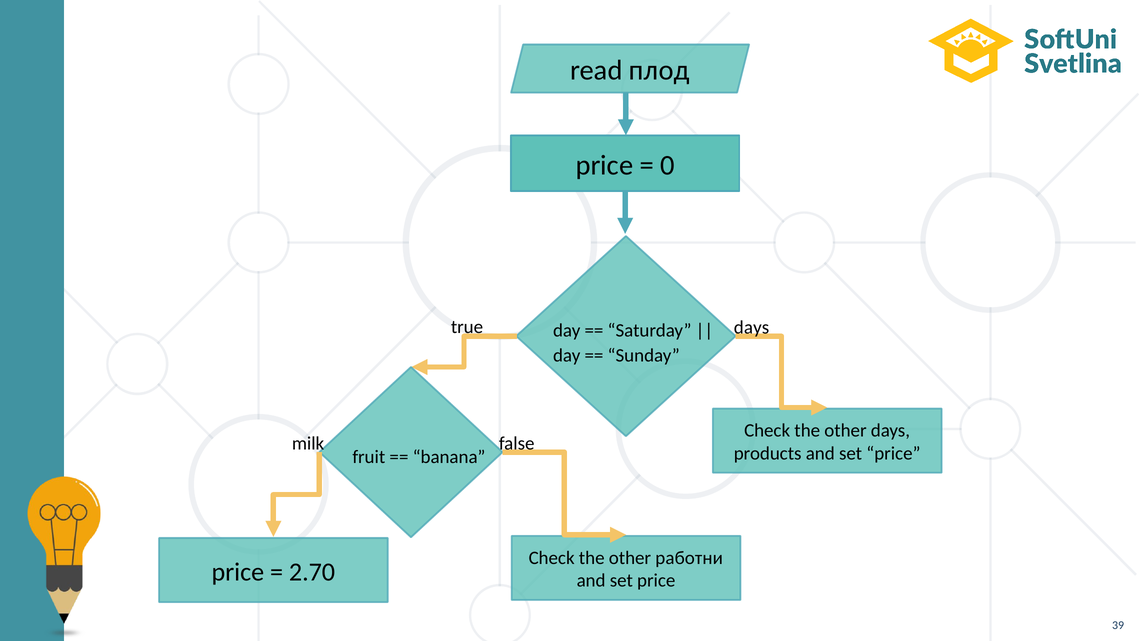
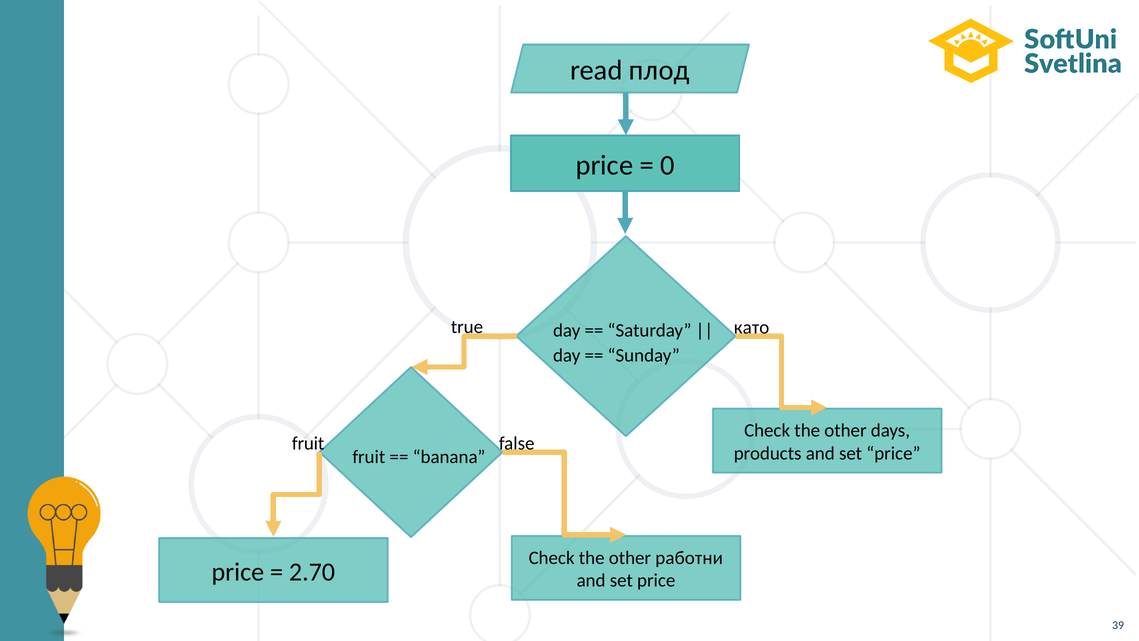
true days: days -> като
milk at (308, 443): milk -> fruit
